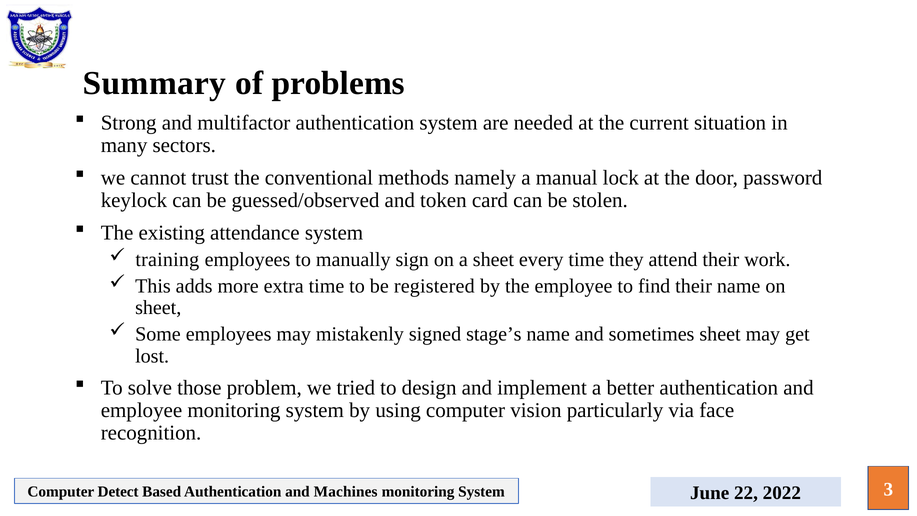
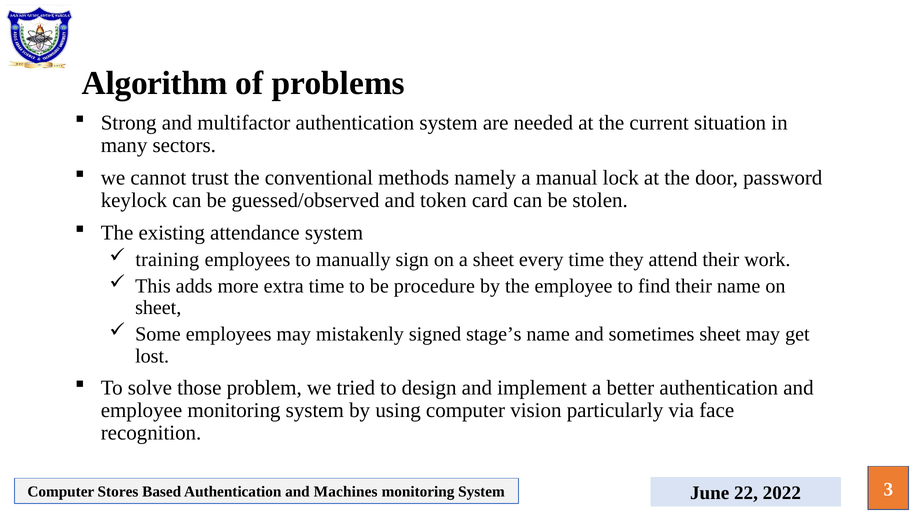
Summary: Summary -> Algorithm
registered: registered -> procedure
Detect: Detect -> Stores
